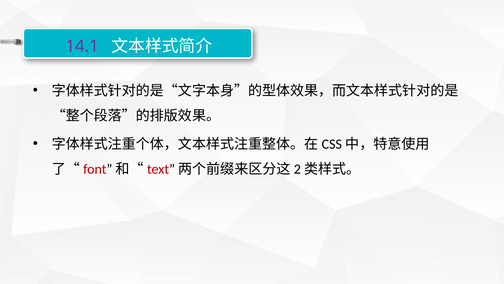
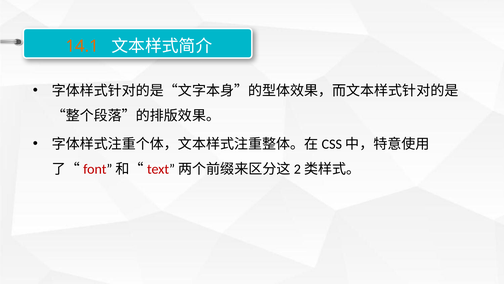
14.1 colour: purple -> orange
